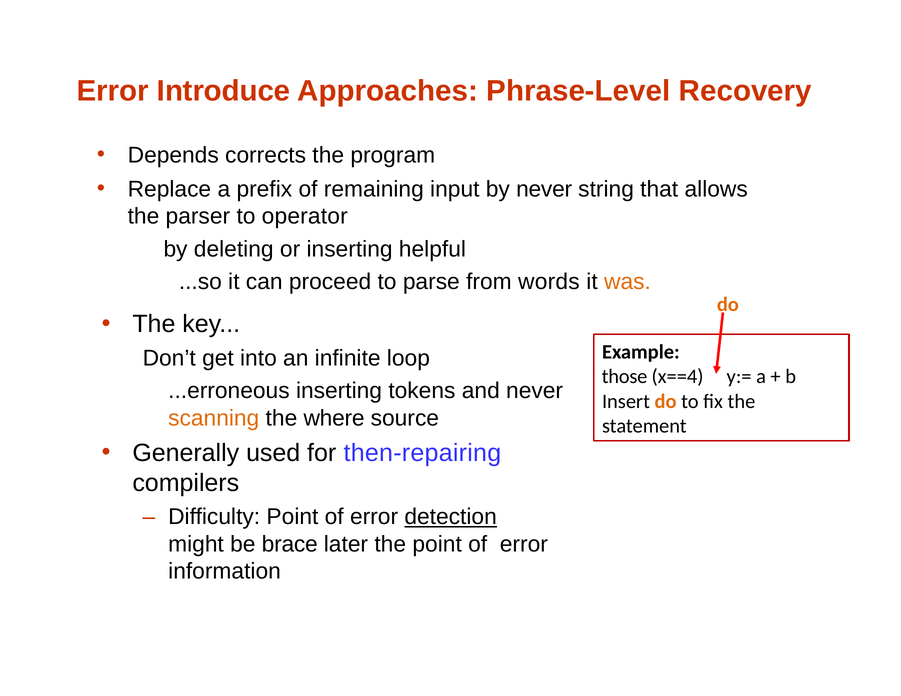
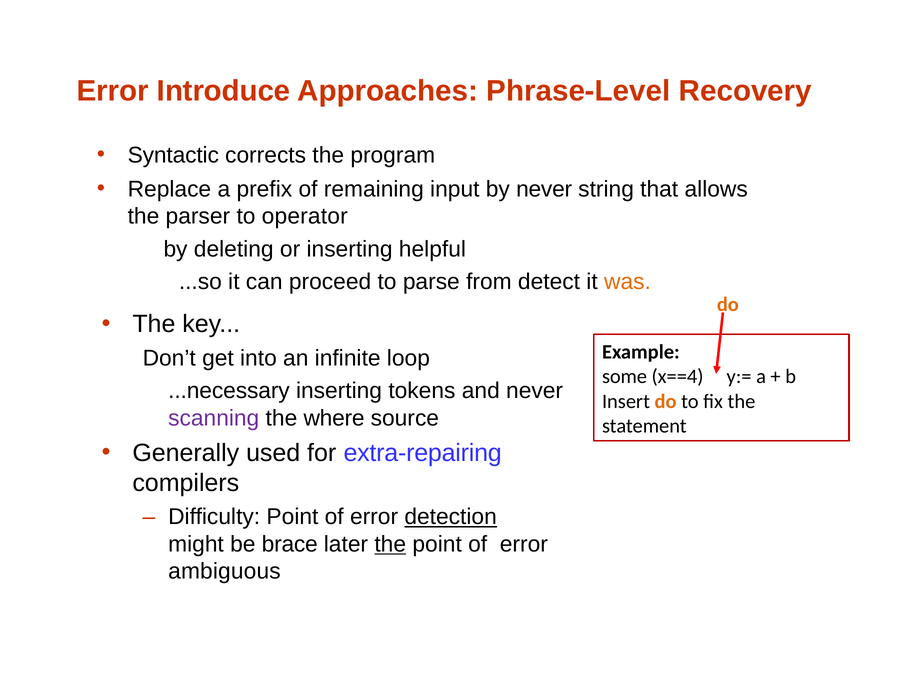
Depends: Depends -> Syntactic
words: words -> detect
those: those -> some
...erroneous: ...erroneous -> ...necessary
scanning colour: orange -> purple
then-repairing: then-repairing -> extra-repairing
the at (390, 544) underline: none -> present
information: information -> ambiguous
